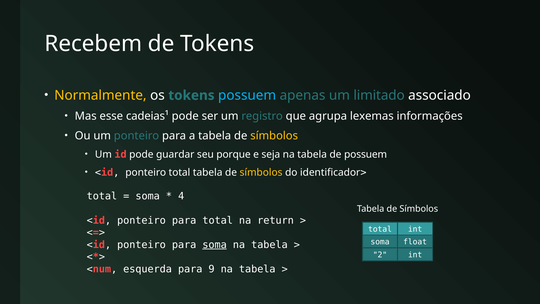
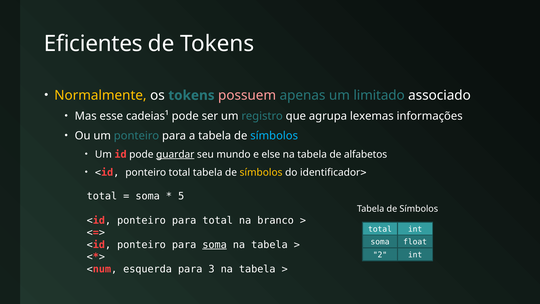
Recebem: Recebem -> Eficientes
possuem at (247, 95) colour: light blue -> pink
símbolos at (274, 136) colour: yellow -> light blue
guardar underline: none -> present
porque: porque -> mundo
seja: seja -> else
de possuem: possuem -> alfabetos
4: 4 -> 5
return: return -> branco
9: 9 -> 3
